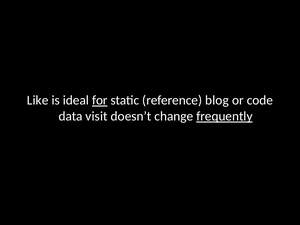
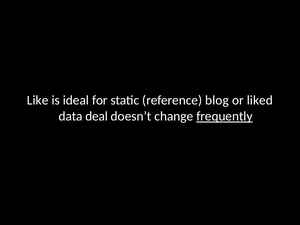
for underline: present -> none
code: code -> liked
visit: visit -> deal
